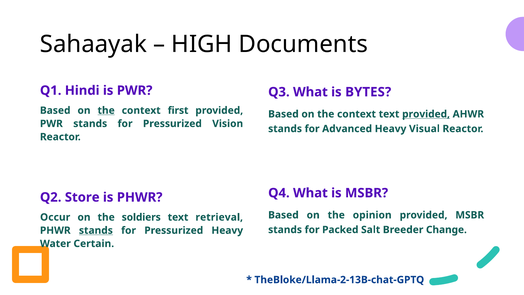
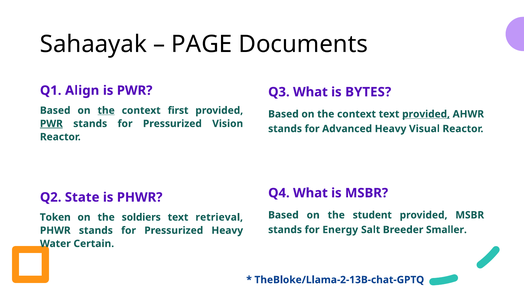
HIGH: HIGH -> PAGE
Hindi: Hindi -> Align
PWR at (51, 124) underline: none -> present
Store: Store -> State
opinion: opinion -> student
Occur: Occur -> Token
Packed: Packed -> Energy
Change: Change -> Smaller
stands at (96, 230) underline: present -> none
